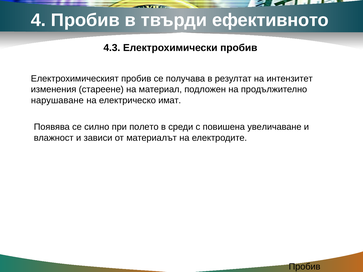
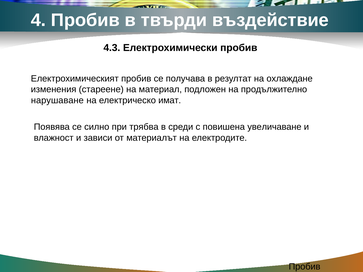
ефективното: ефективното -> въздействие
интензитет: интензитет -> охлаждане
полето: полето -> трябва
